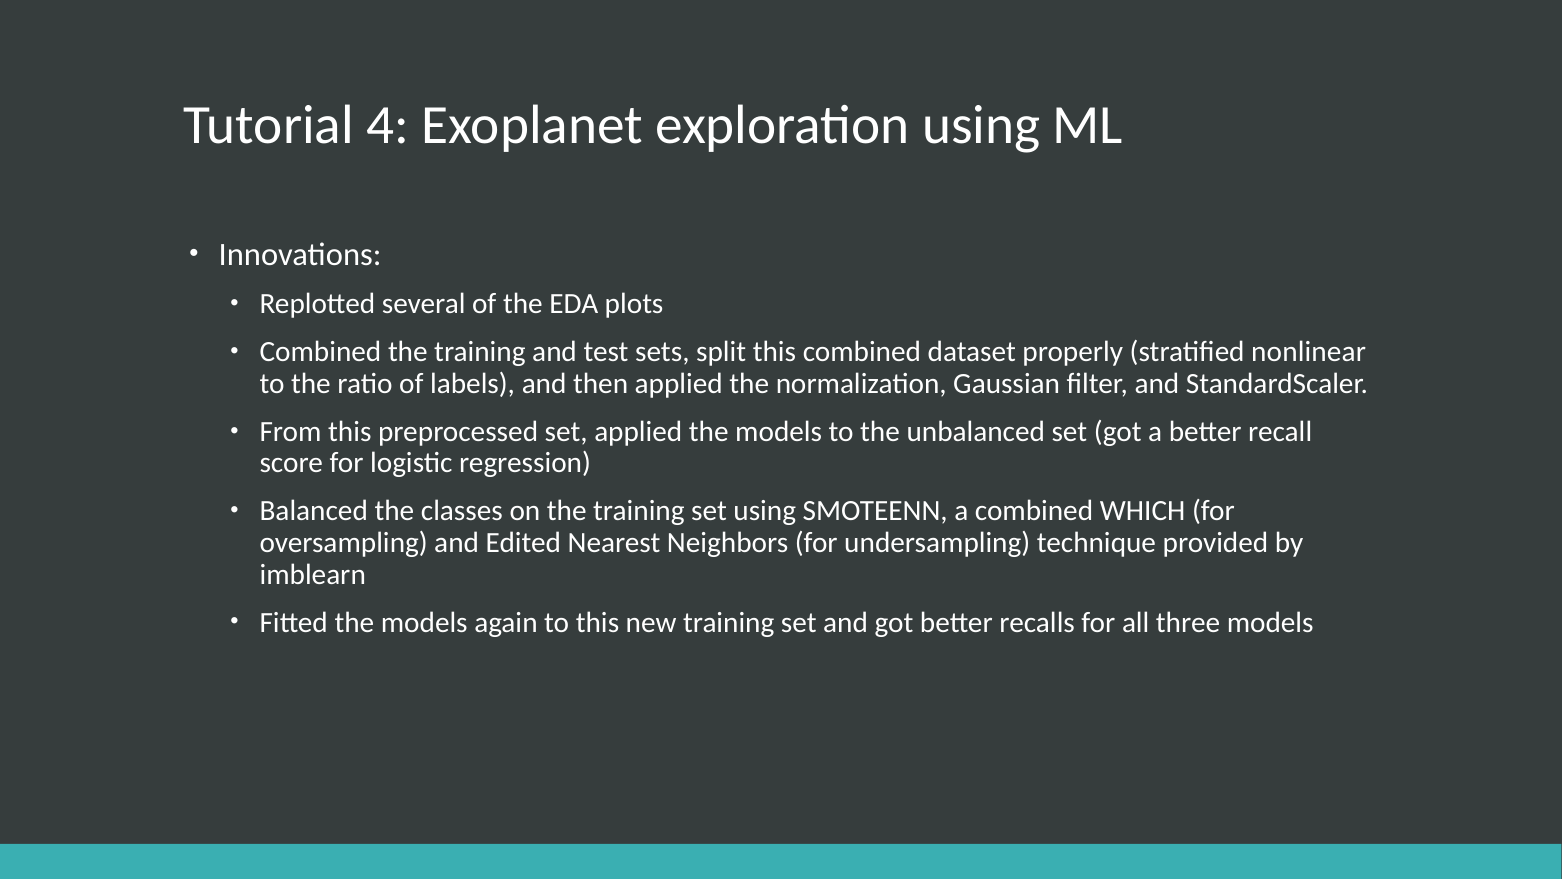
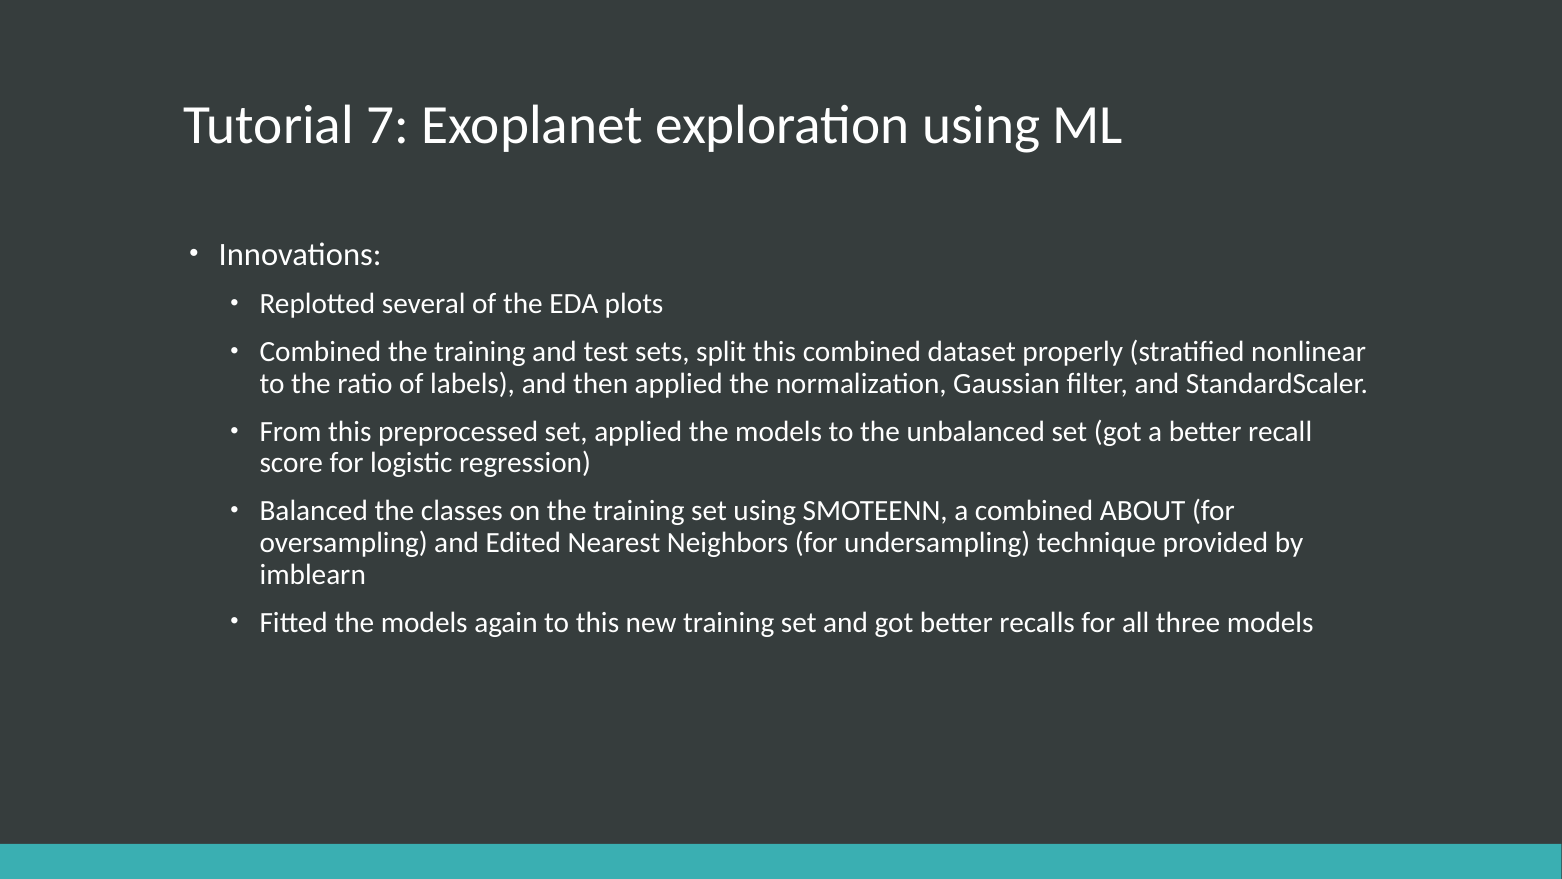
4: 4 -> 7
WHICH: WHICH -> ABOUT
